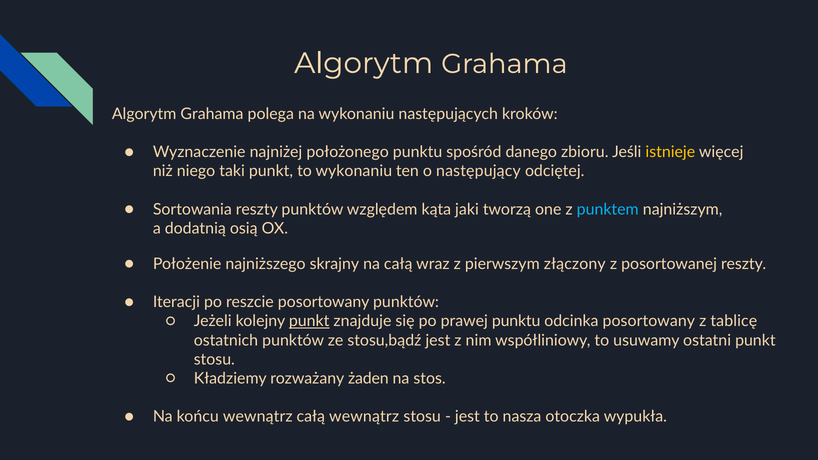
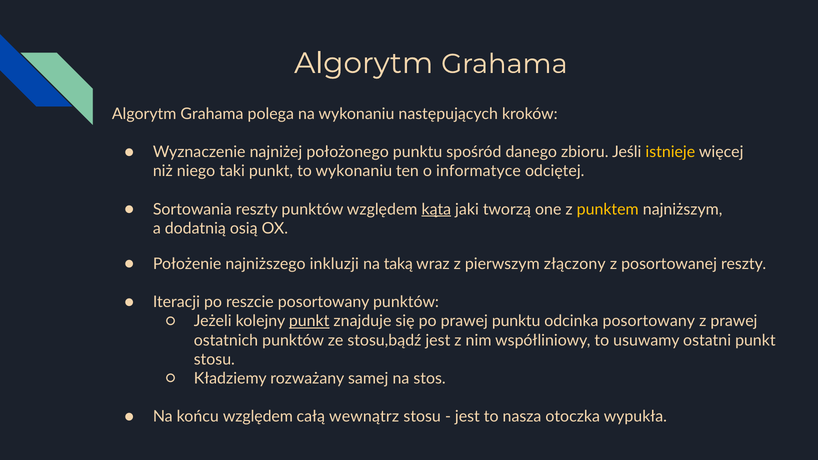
następujący: następujący -> informatyce
kąta underline: none -> present
punktem colour: light blue -> yellow
skrajny: skrajny -> inkluzji
na całą: całą -> taką
z tablicę: tablicę -> prawej
żaden: żaden -> samej
końcu wewnątrz: wewnątrz -> względem
